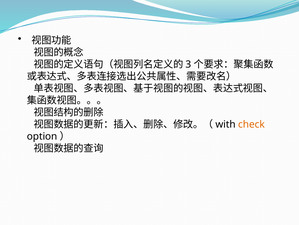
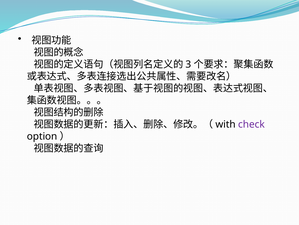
check colour: orange -> purple
